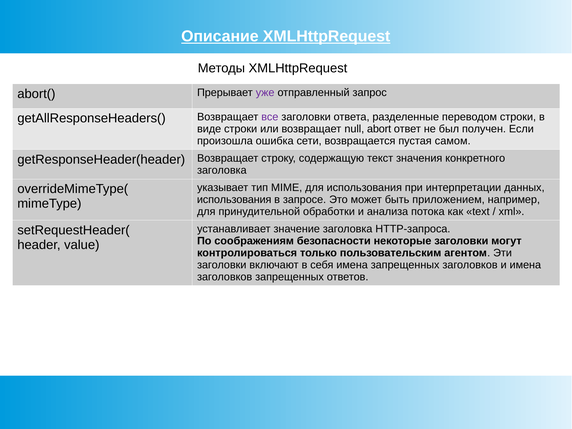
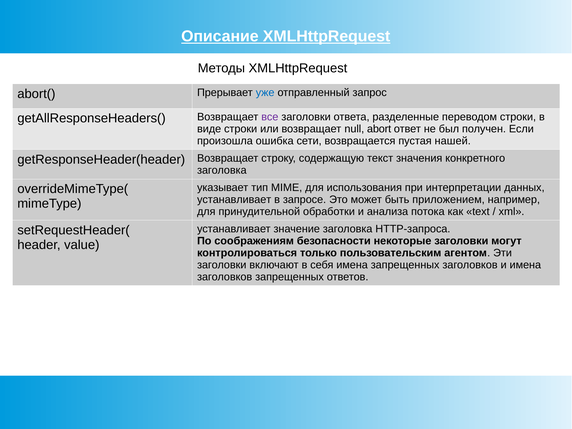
уже colour: purple -> blue
самом: самом -> нашей
использования at (234, 200): использования -> устанавливает
